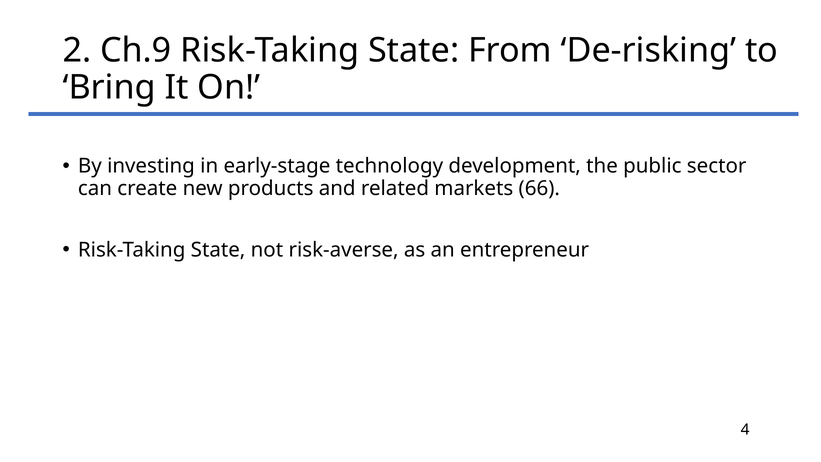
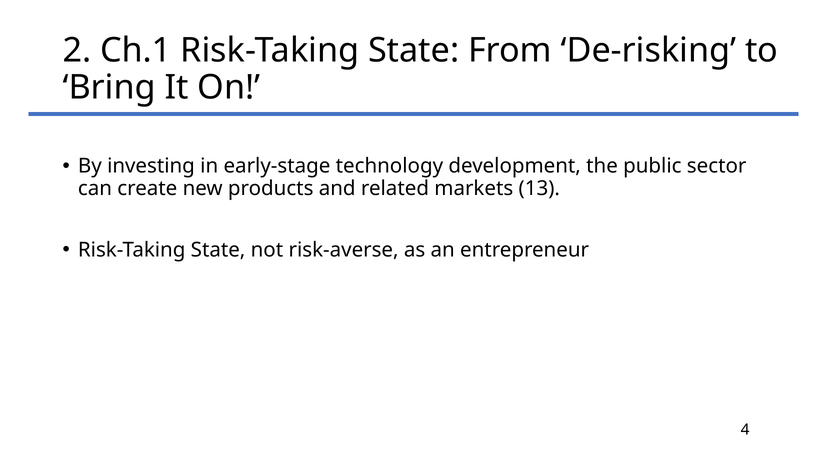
Ch.9: Ch.9 -> Ch.1
66: 66 -> 13
